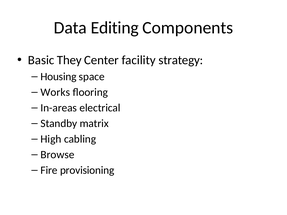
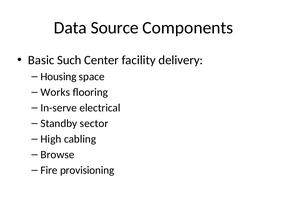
Editing: Editing -> Source
They: They -> Such
strategy: strategy -> delivery
In-areas: In-areas -> In-serve
matrix: matrix -> sector
